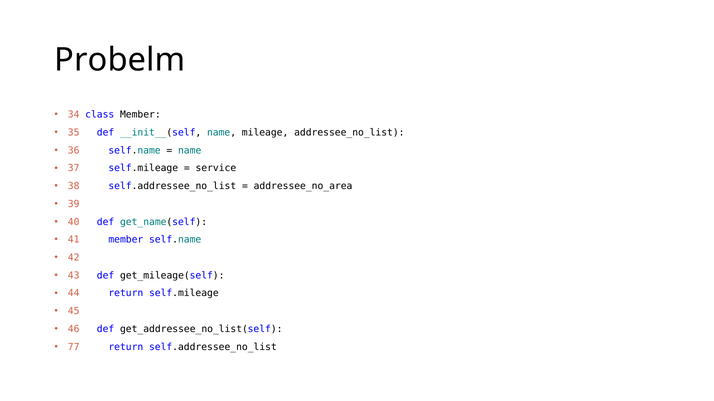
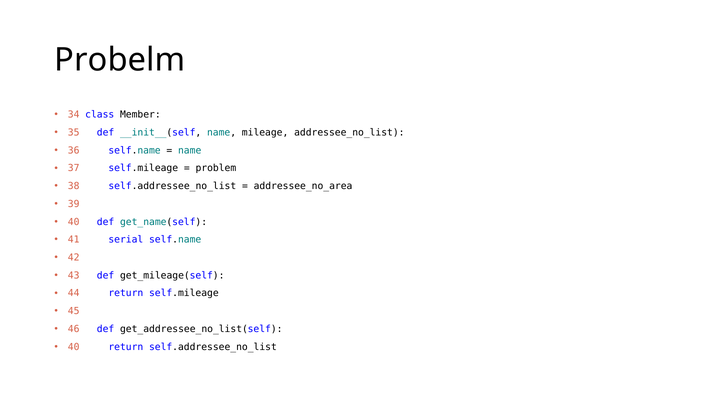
service: service -> problem
41 member: member -> serial
77 at (74, 347): 77 -> 40
